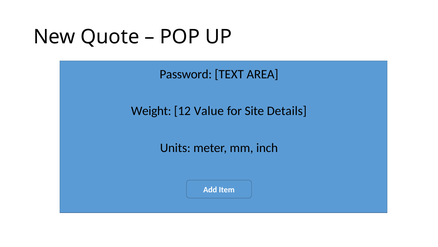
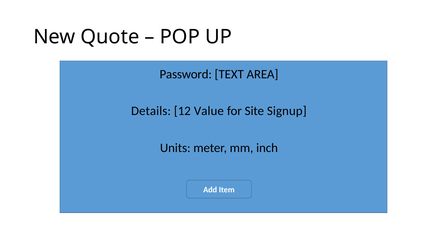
Weight: Weight -> Details
Details: Details -> Signup
